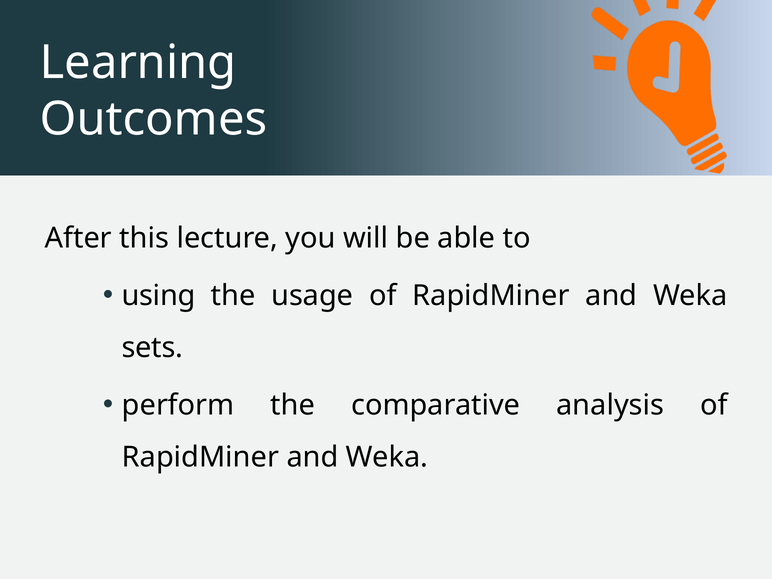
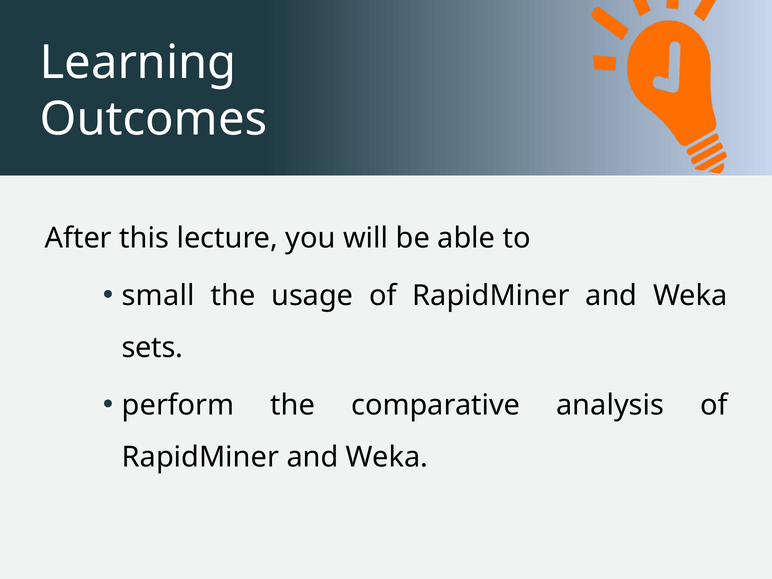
using: using -> small
